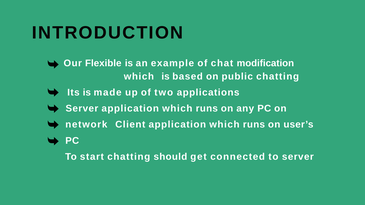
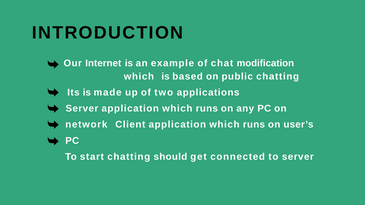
Flexible: Flexible -> Internet
